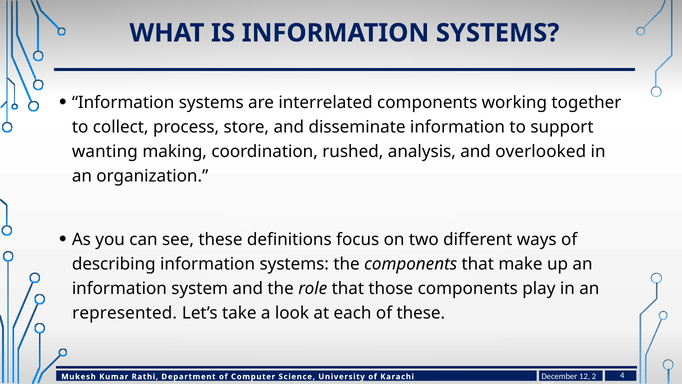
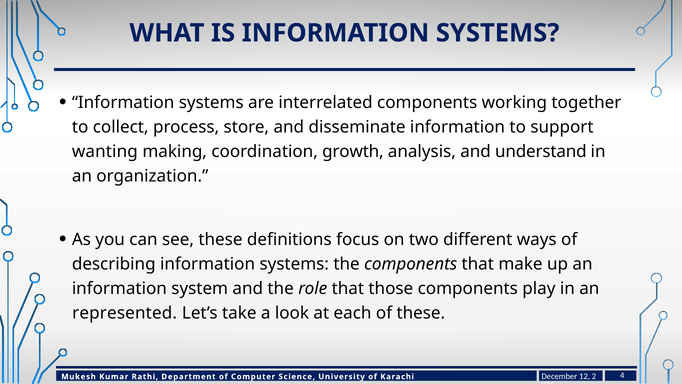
rushed: rushed -> growth
overlooked: overlooked -> understand
